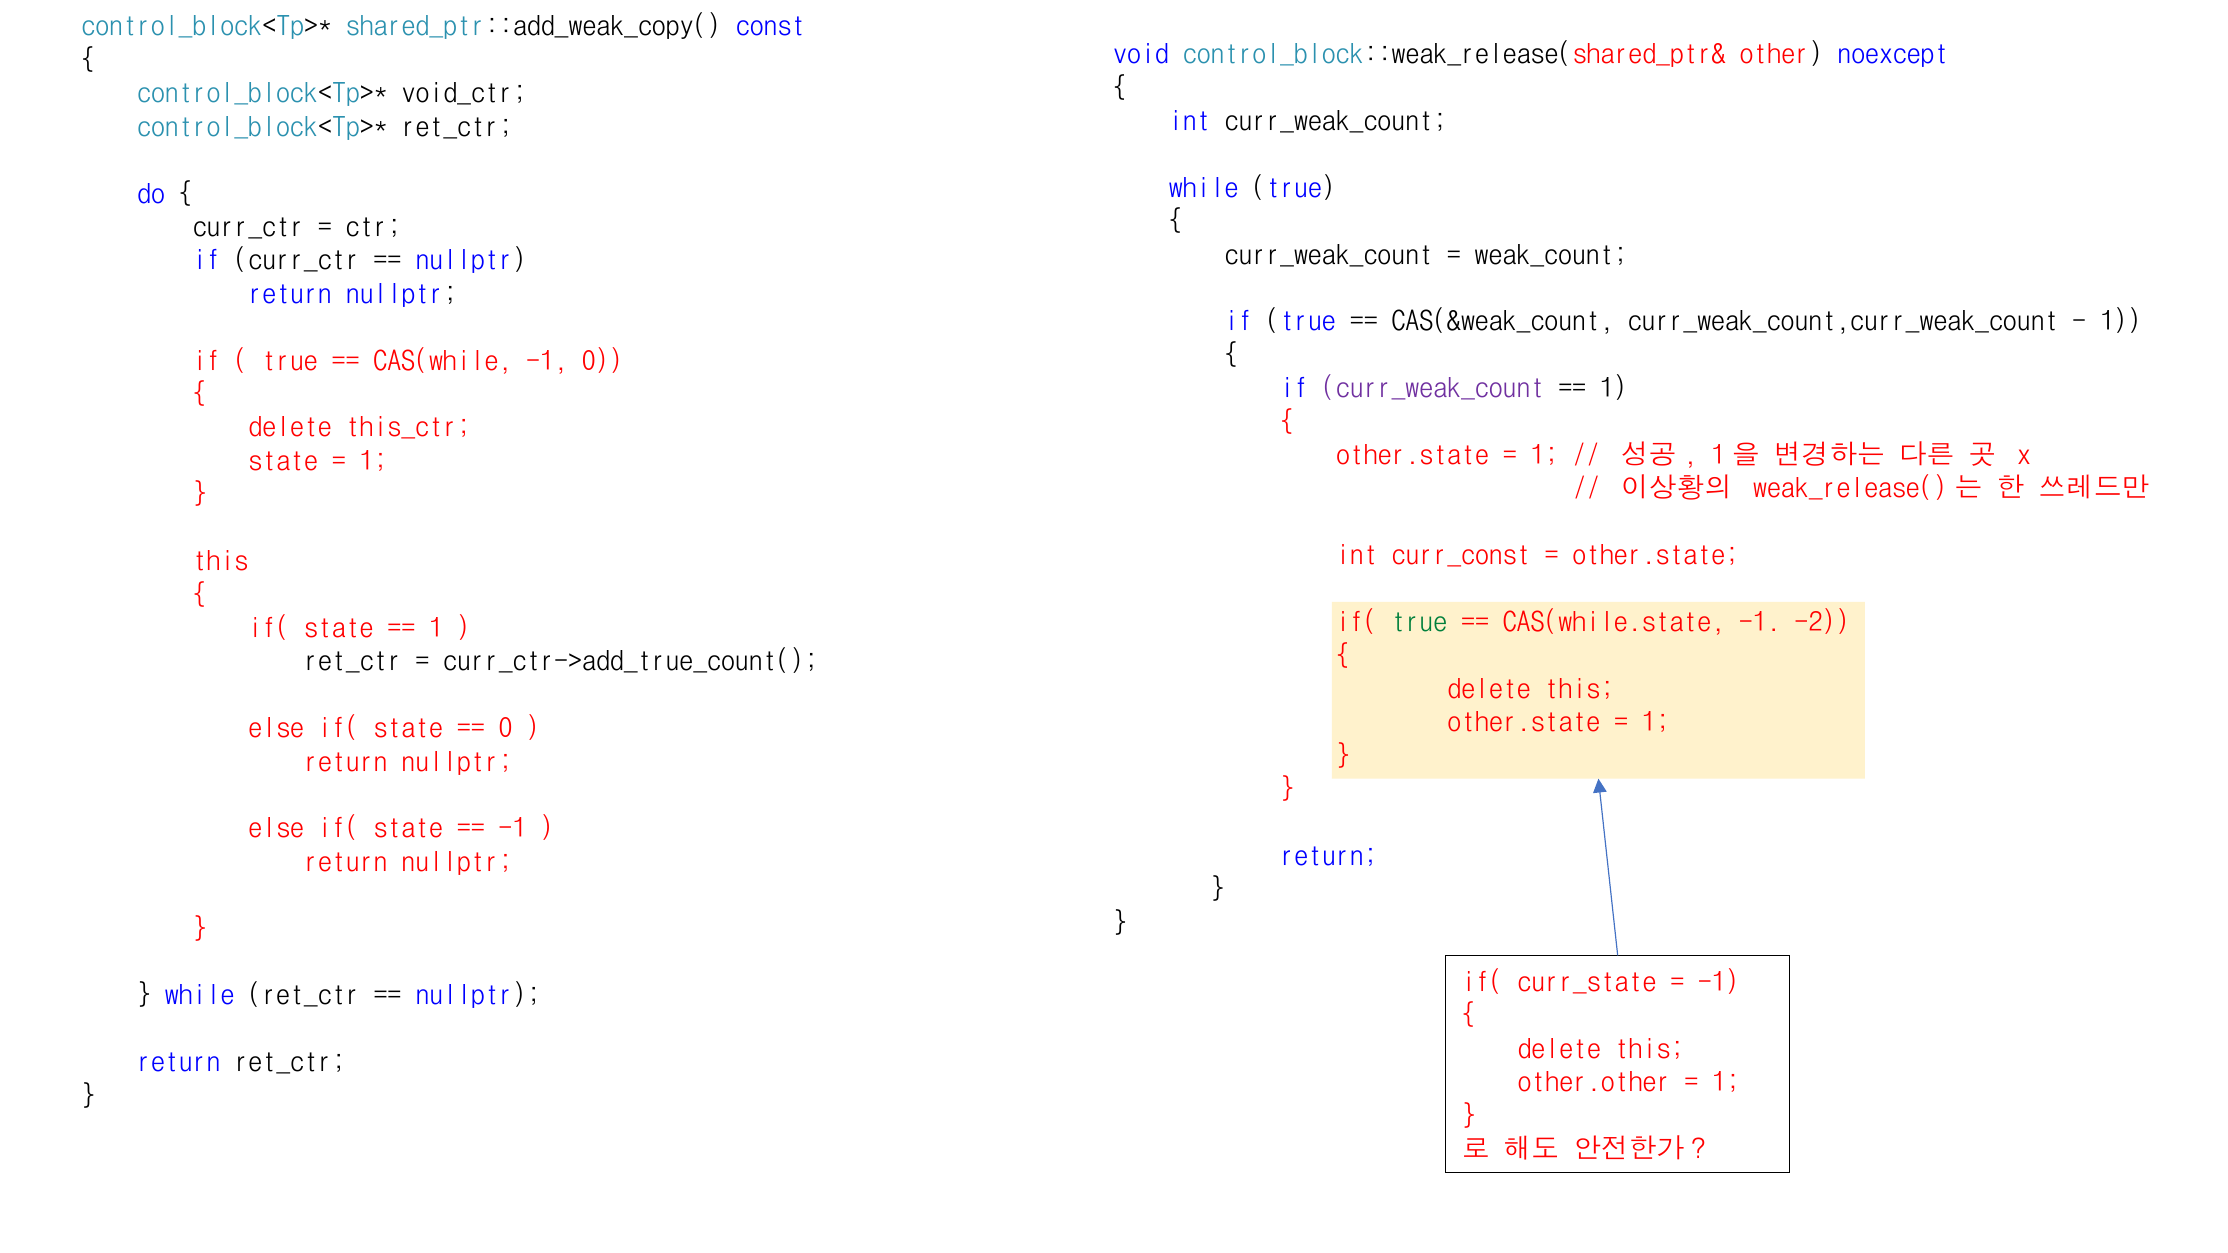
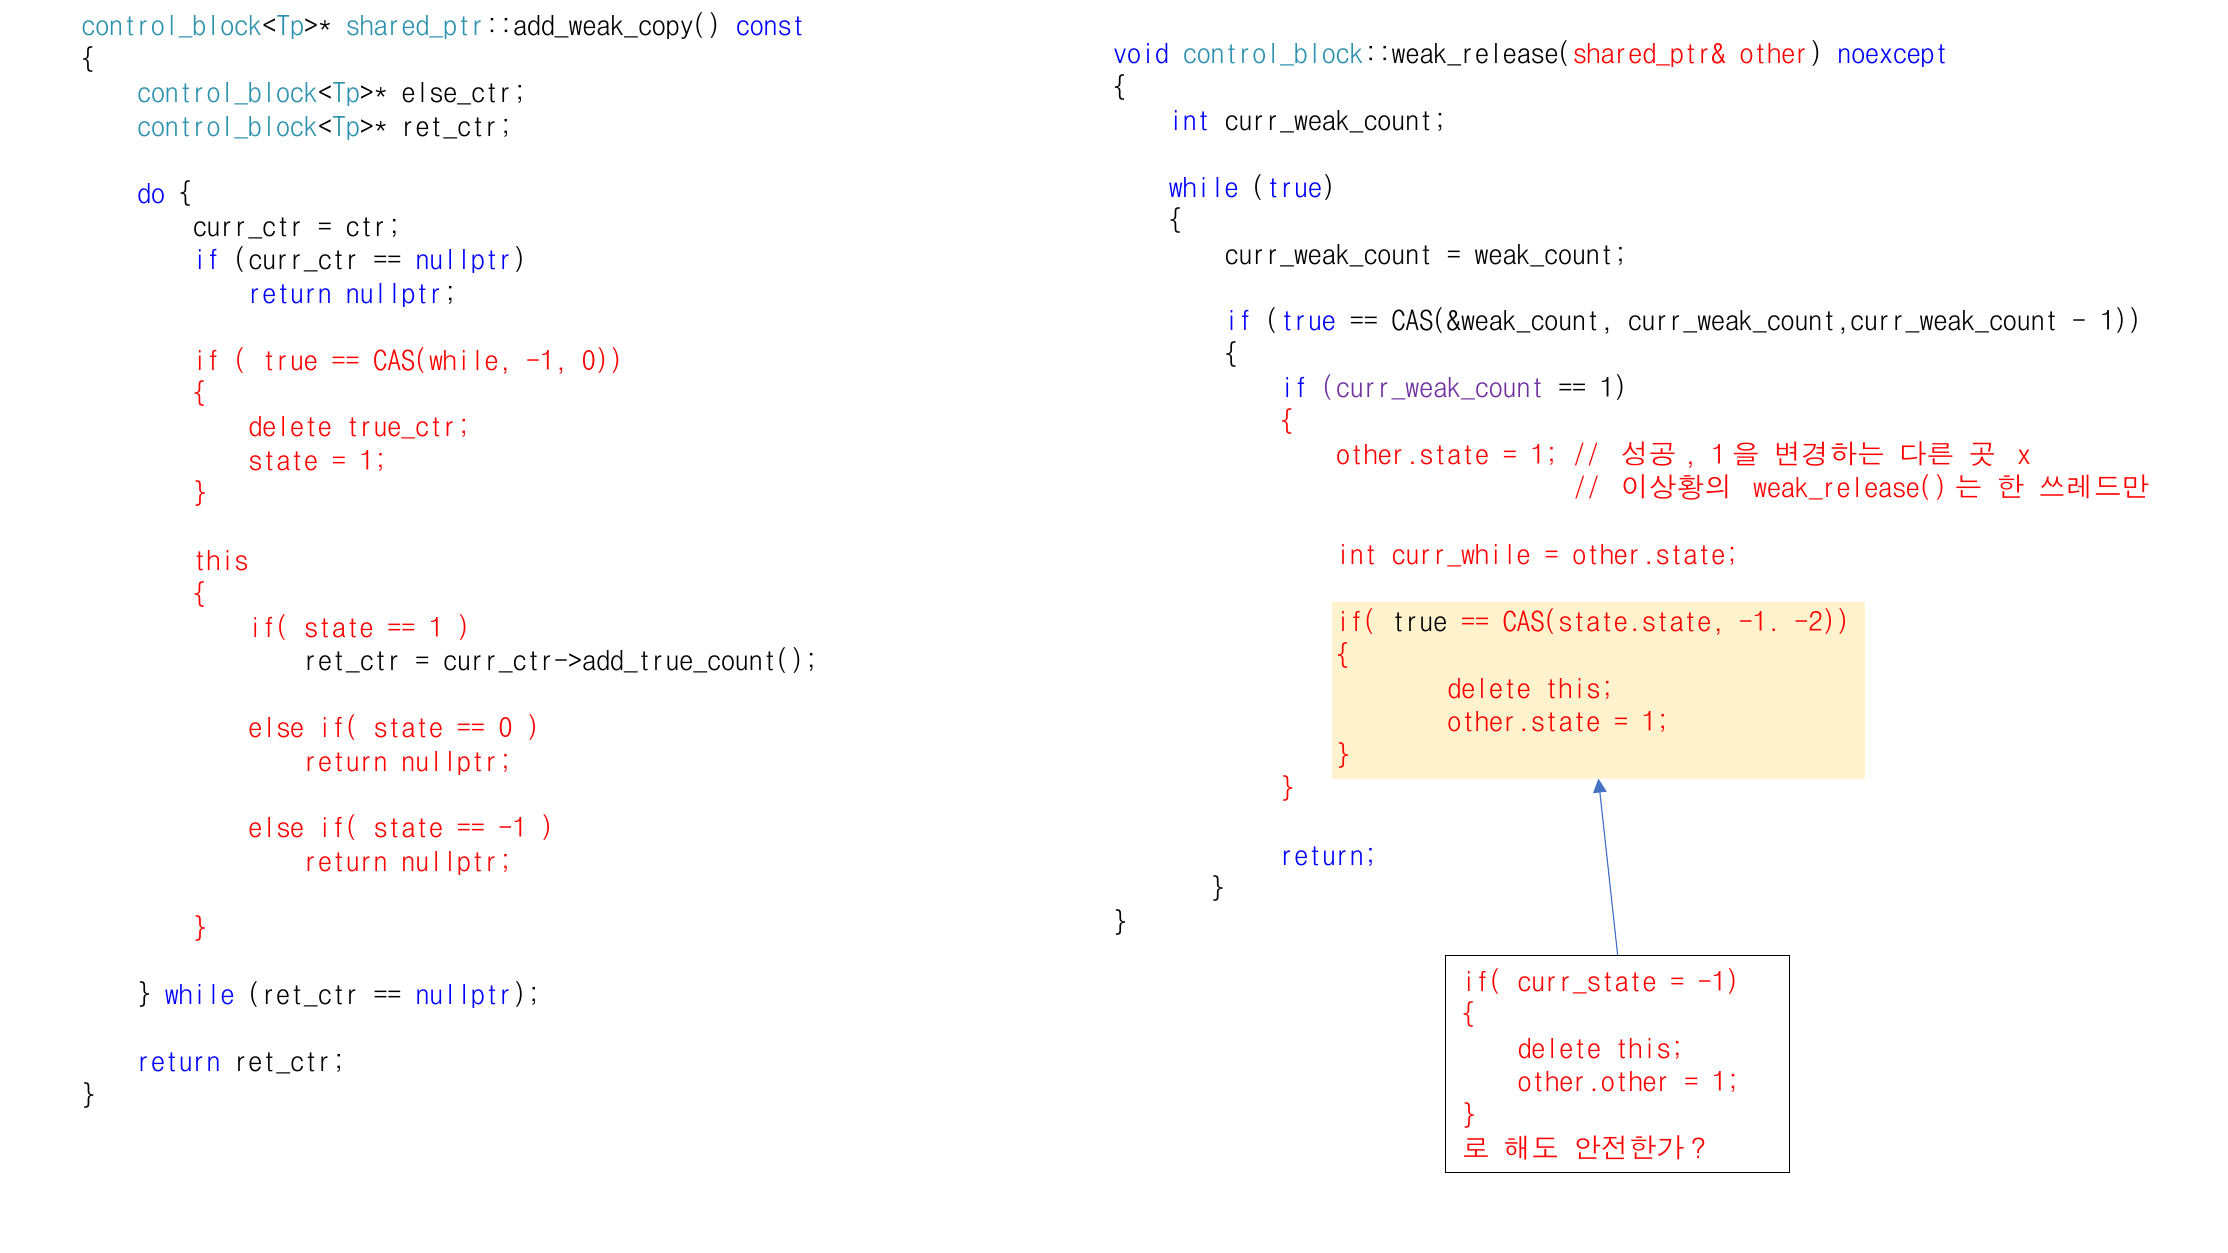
void_ctr: void_ctr -> else_ctr
this_ctr: this_ctr -> true_ctr
curr_const: curr_const -> curr_while
true at (1419, 623) colour: green -> black
CAS(while.state: CAS(while.state -> CAS(state.state
